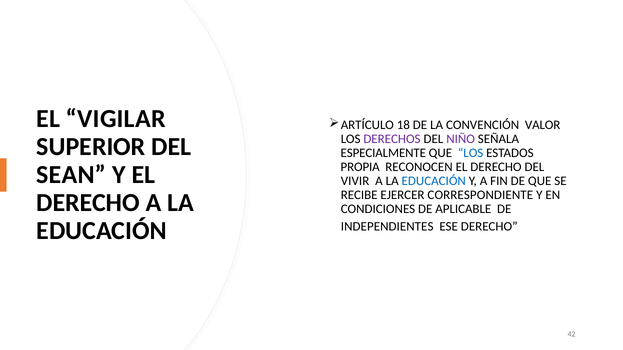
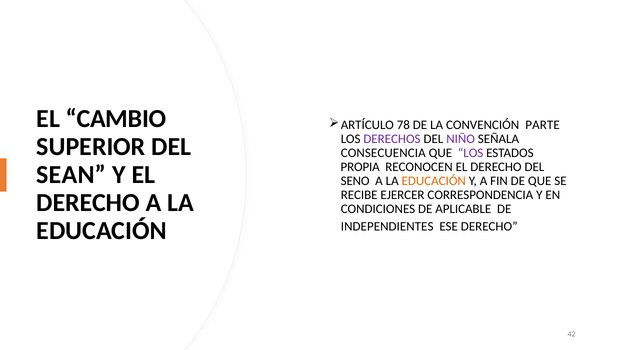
VIGILAR: VIGILAR -> CAMBIO
18: 18 -> 78
VALOR: VALOR -> PARTE
ESPECIALMENTE: ESPECIALMENTE -> CONSECUENCIA
LOS at (471, 153) colour: blue -> purple
VIVIR: VIVIR -> SENO
EDUCACIÓN at (434, 181) colour: blue -> orange
CORRESPONDIENTE: CORRESPONDIENTE -> CORRESPONDENCIA
